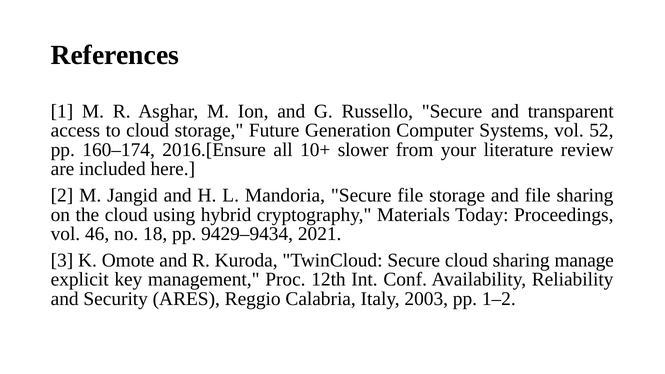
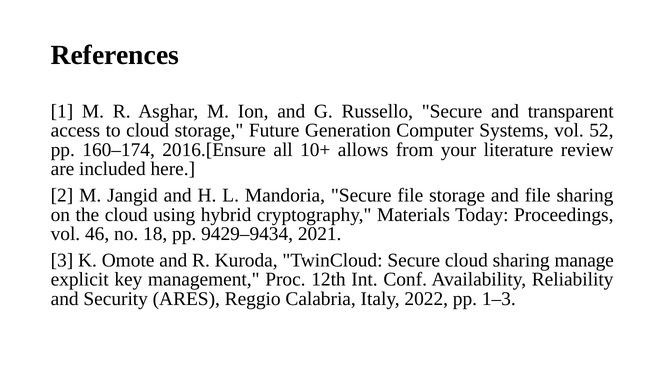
slower: slower -> allows
2003: 2003 -> 2022
1–2: 1–2 -> 1–3
